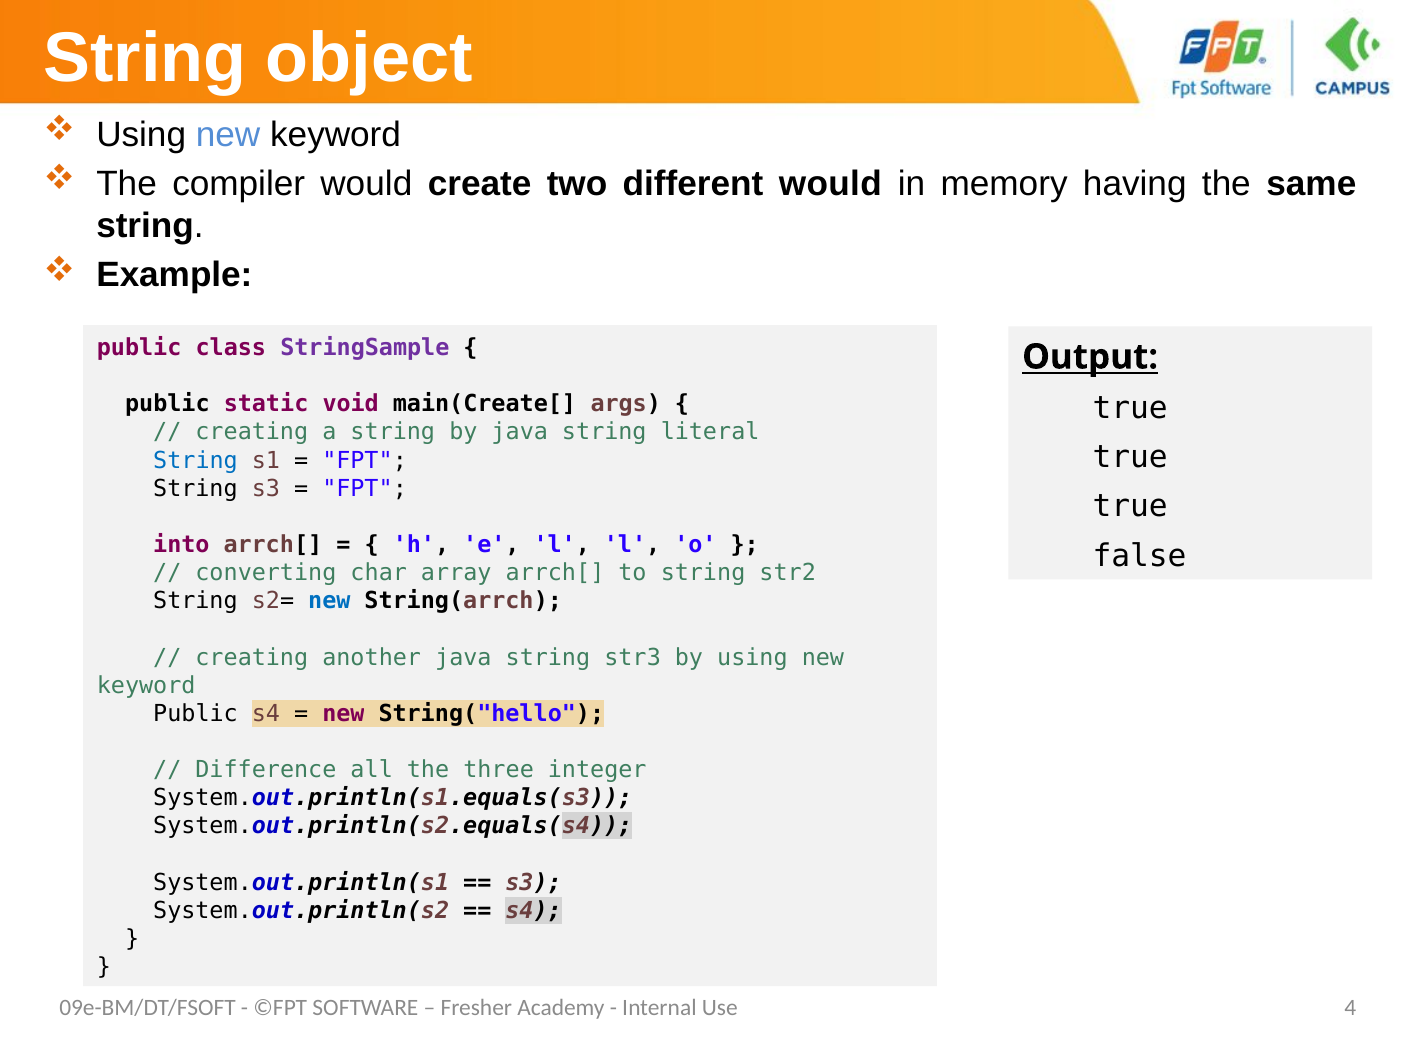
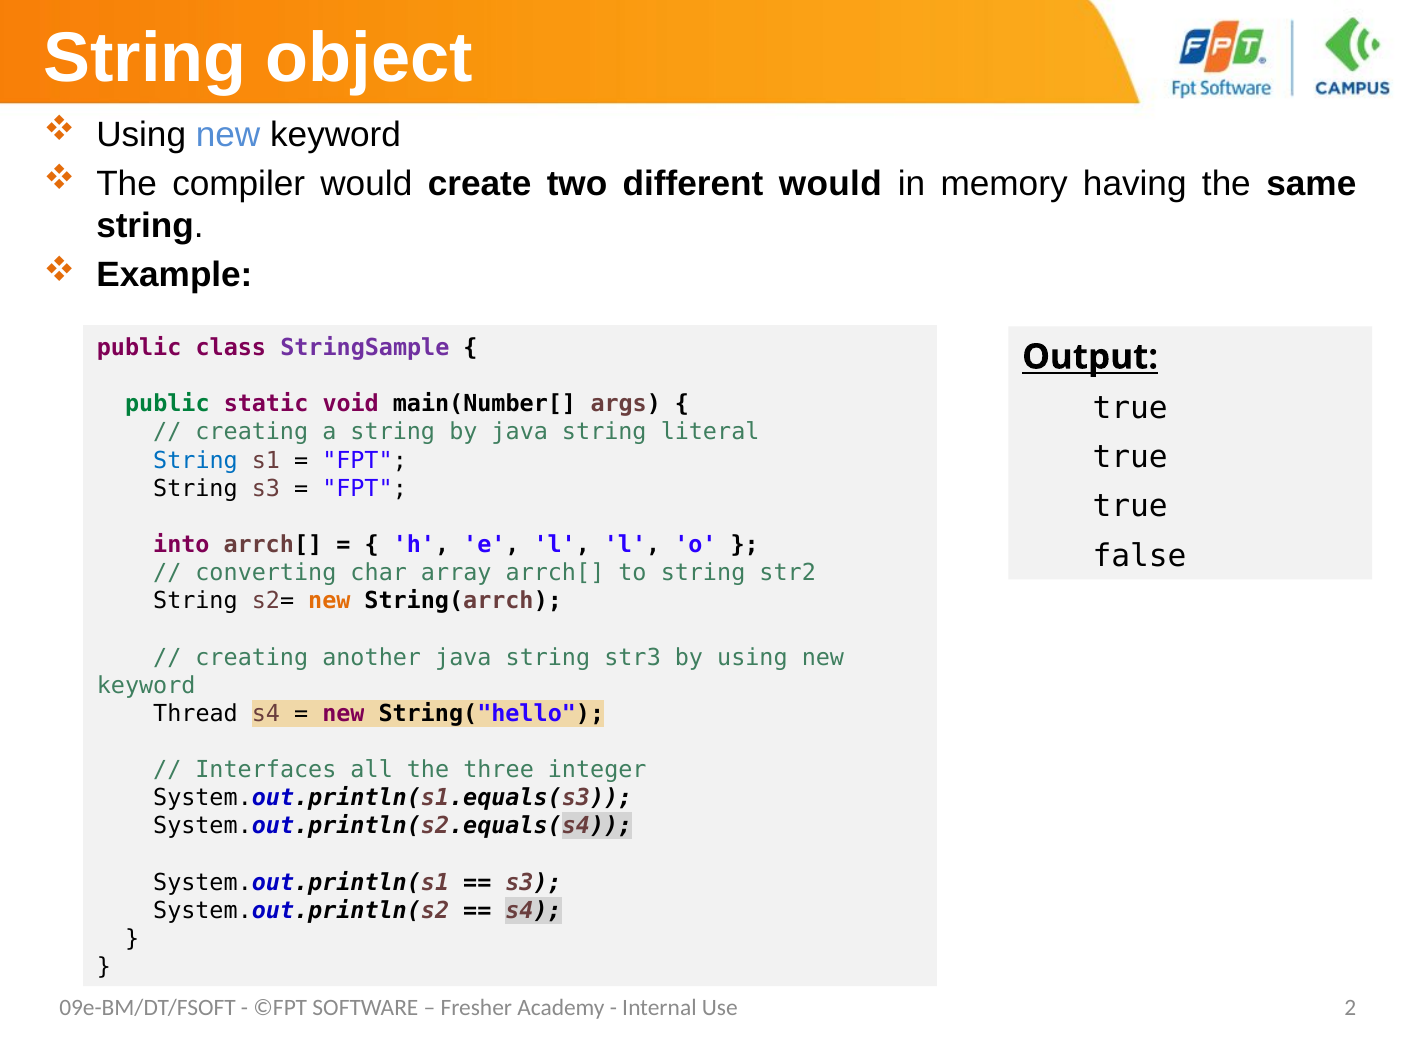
public at (167, 404) colour: black -> green
main(Create[: main(Create[ -> main(Number[
new at (329, 601) colour: blue -> orange
Public at (196, 714): Public -> Thread
Difference: Difference -> Interfaces
4: 4 -> 2
